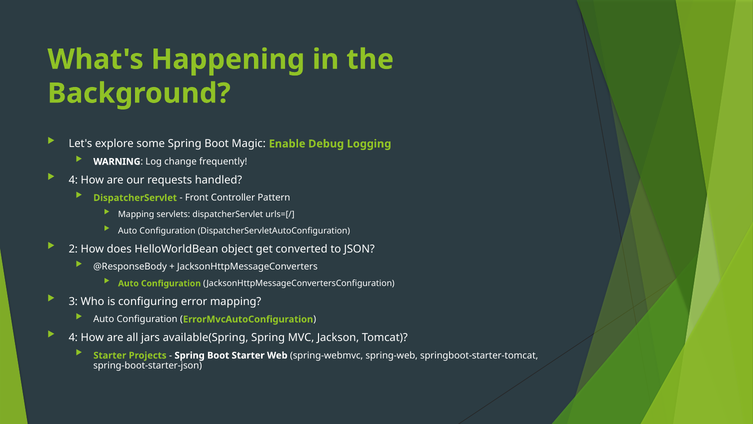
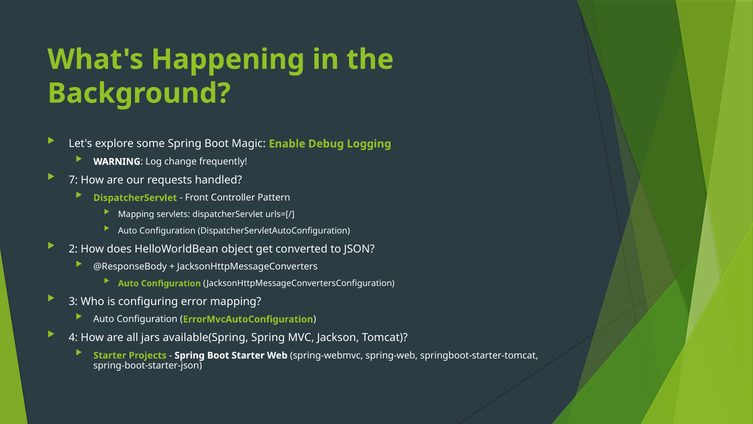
4 at (73, 180): 4 -> 7
